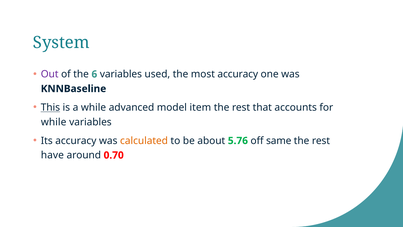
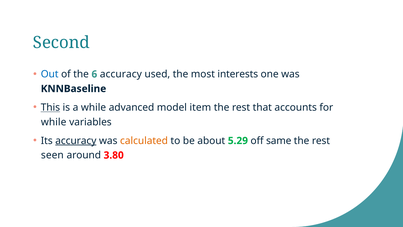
System: System -> Second
Out colour: purple -> blue
6 variables: variables -> accuracy
most accuracy: accuracy -> interests
accuracy at (76, 141) underline: none -> present
5.76: 5.76 -> 5.29
have: have -> seen
0.70: 0.70 -> 3.80
